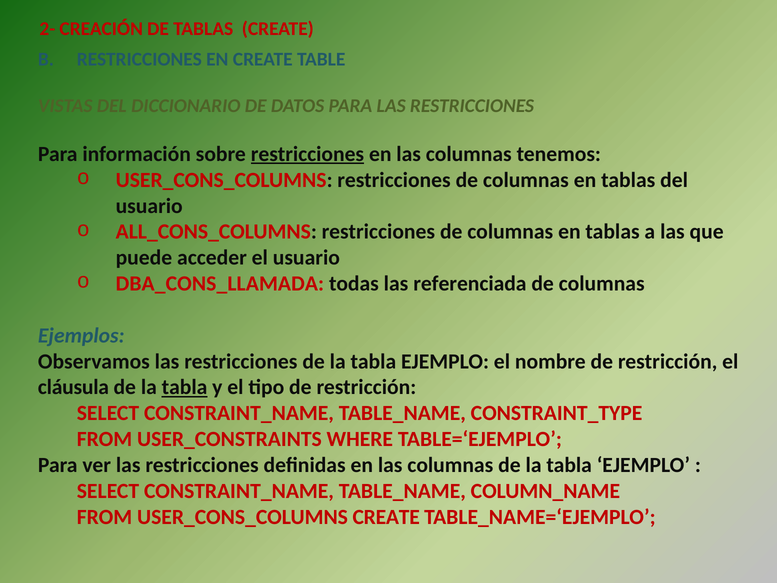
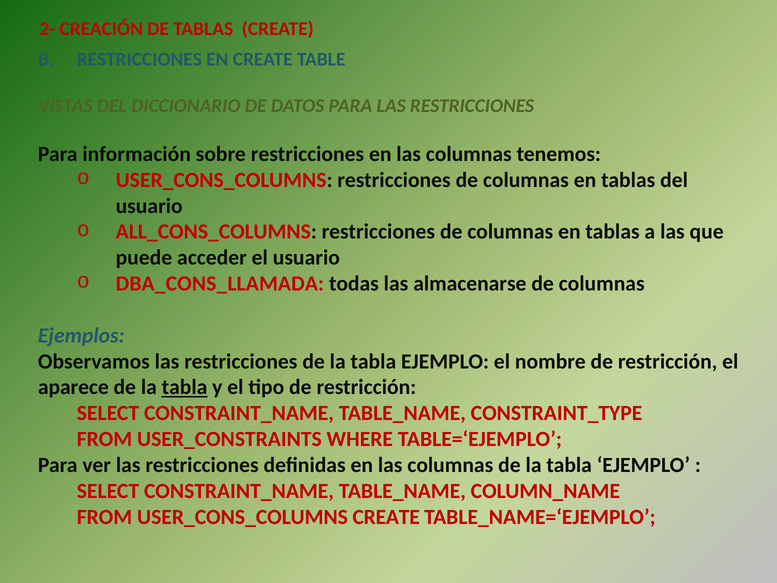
restricciones at (307, 154) underline: present -> none
referenciada: referenciada -> almacenarse
cláusula: cláusula -> aparece
